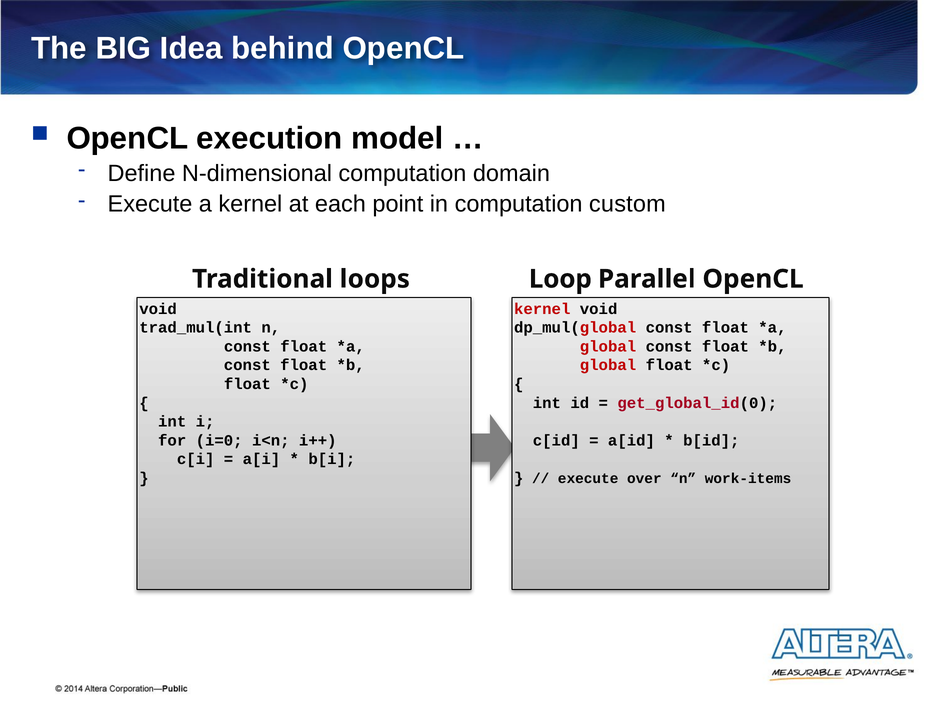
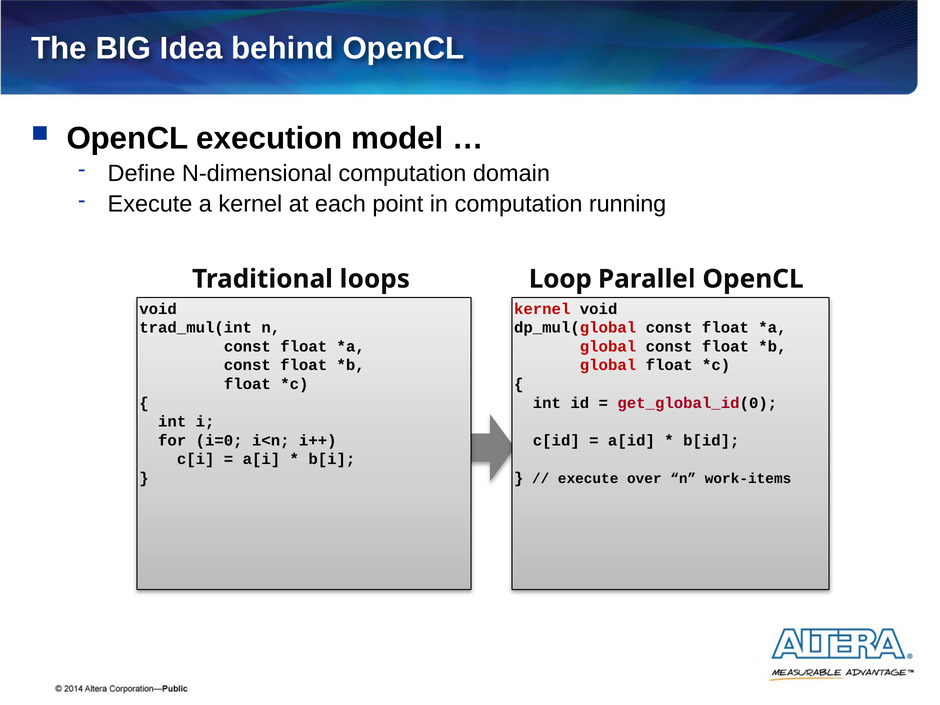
custom: custom -> running
